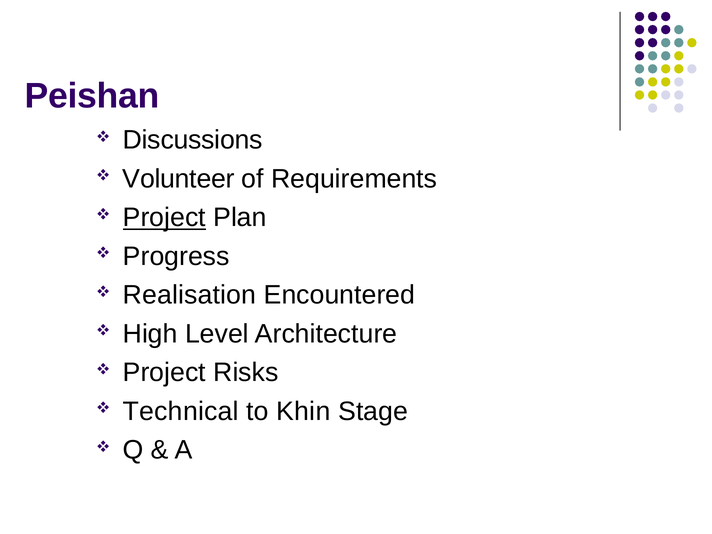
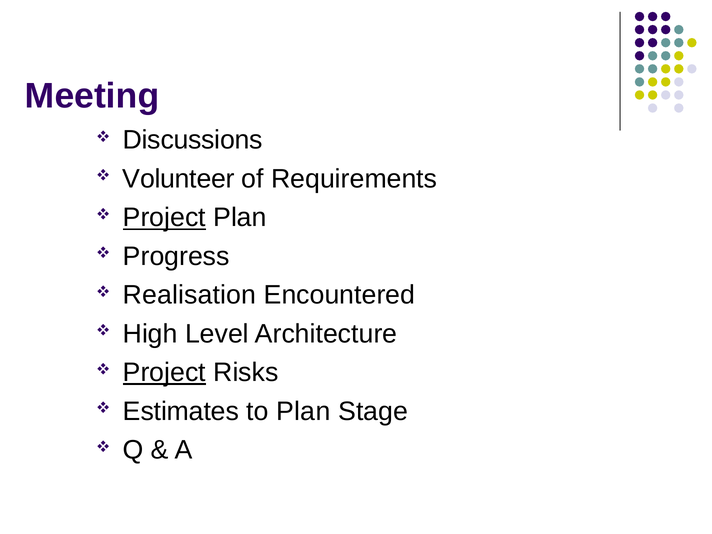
Peishan: Peishan -> Meeting
Project at (164, 373) underline: none -> present
Technical: Technical -> Estimates
to Khin: Khin -> Plan
